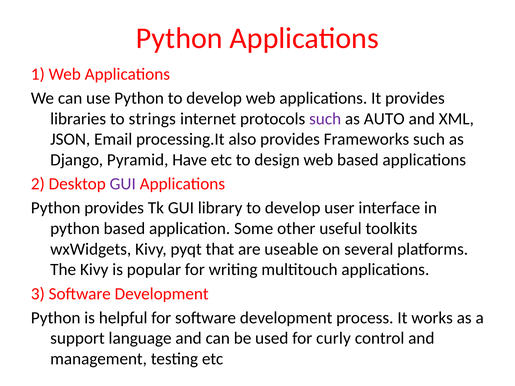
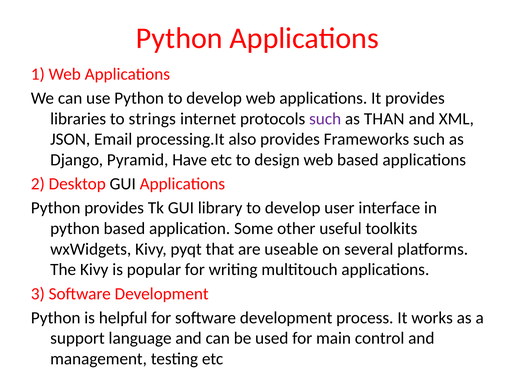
AUTO: AUTO -> THAN
GUI at (123, 184) colour: purple -> black
curly: curly -> main
